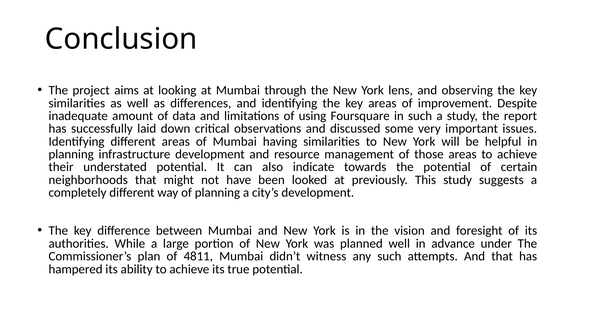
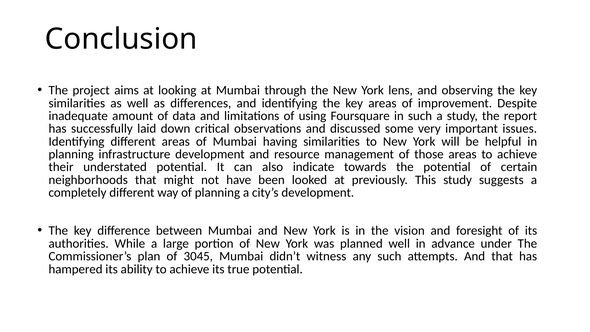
4811: 4811 -> 3045
